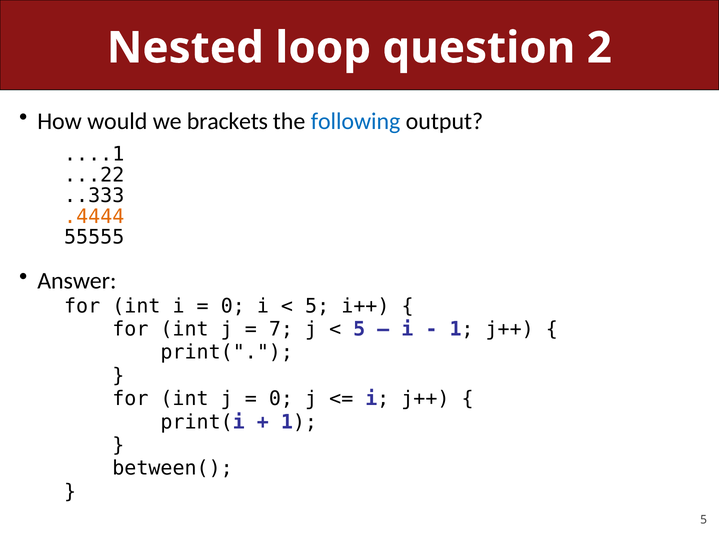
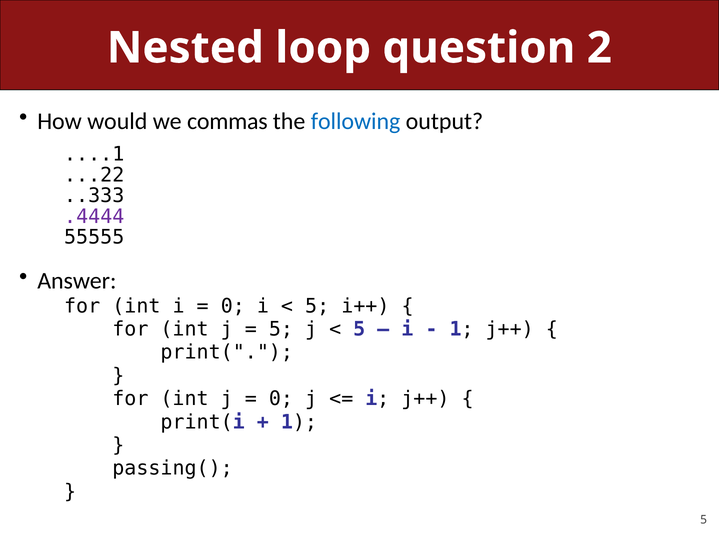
brackets: brackets -> commas
.4444 colour: orange -> purple
7 at (281, 329): 7 -> 5
between(: between( -> passing(
